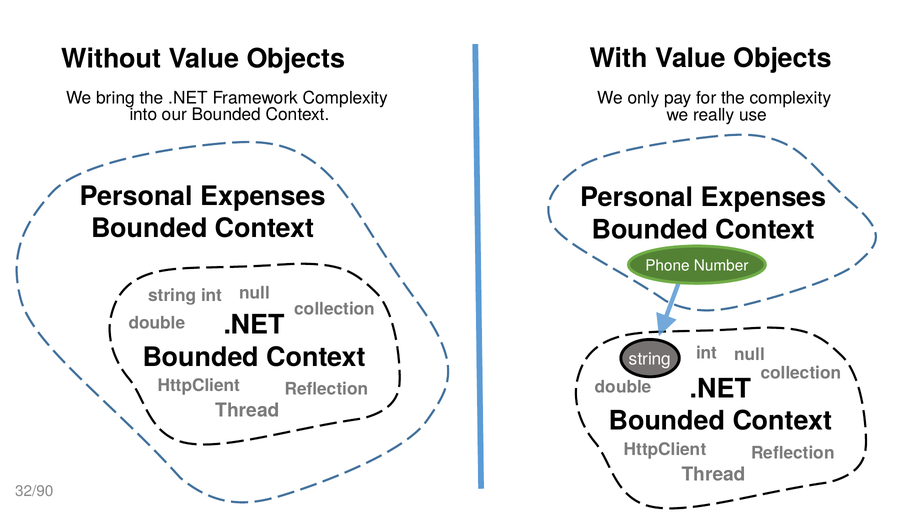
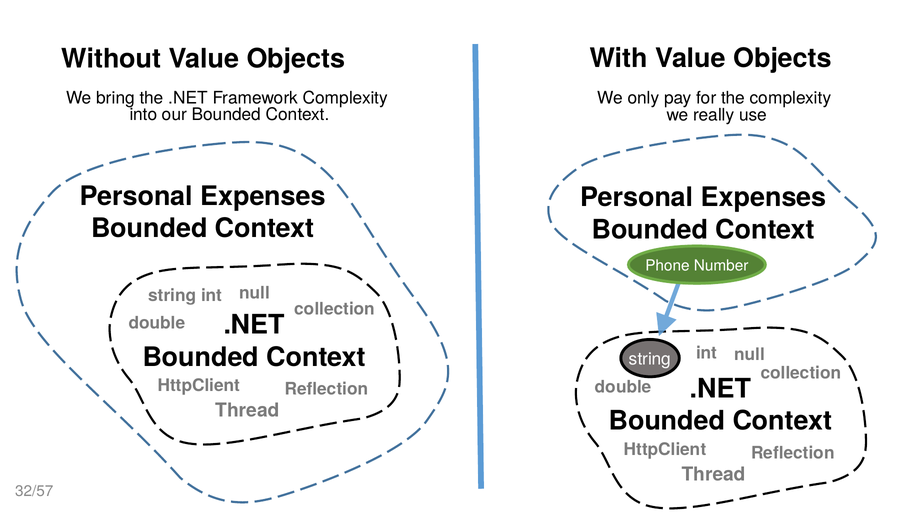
32/90: 32/90 -> 32/57
